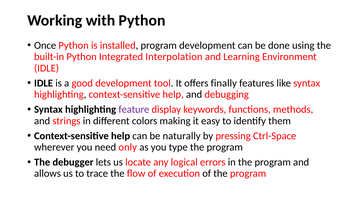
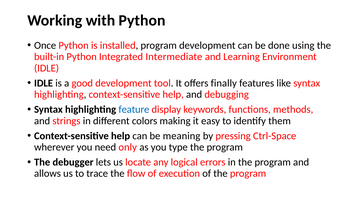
Interpolation: Interpolation -> Intermediate
feature colour: purple -> blue
naturally: naturally -> meaning
